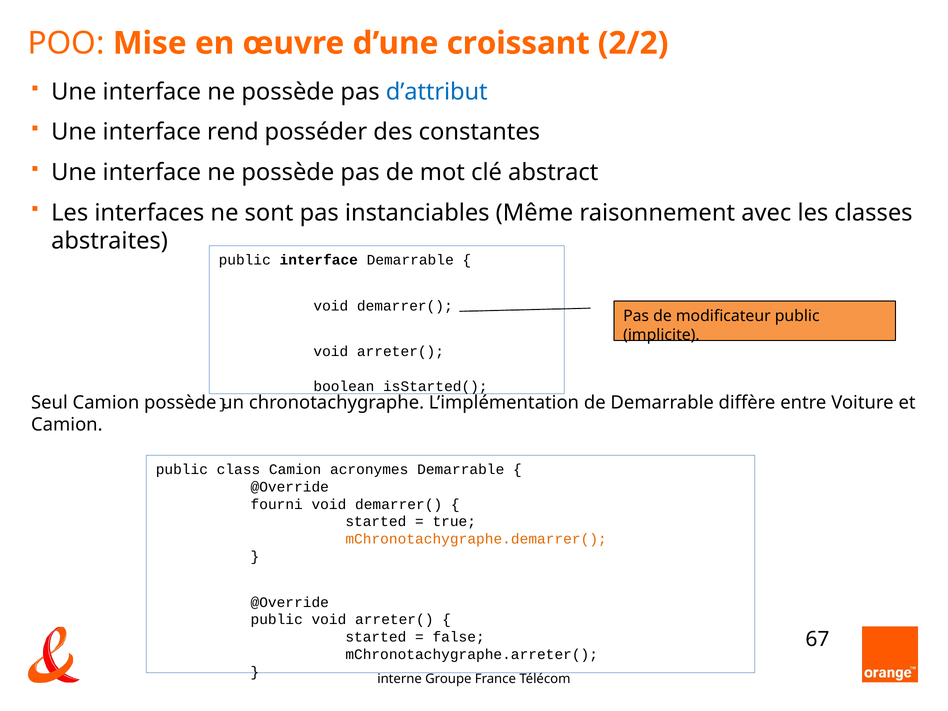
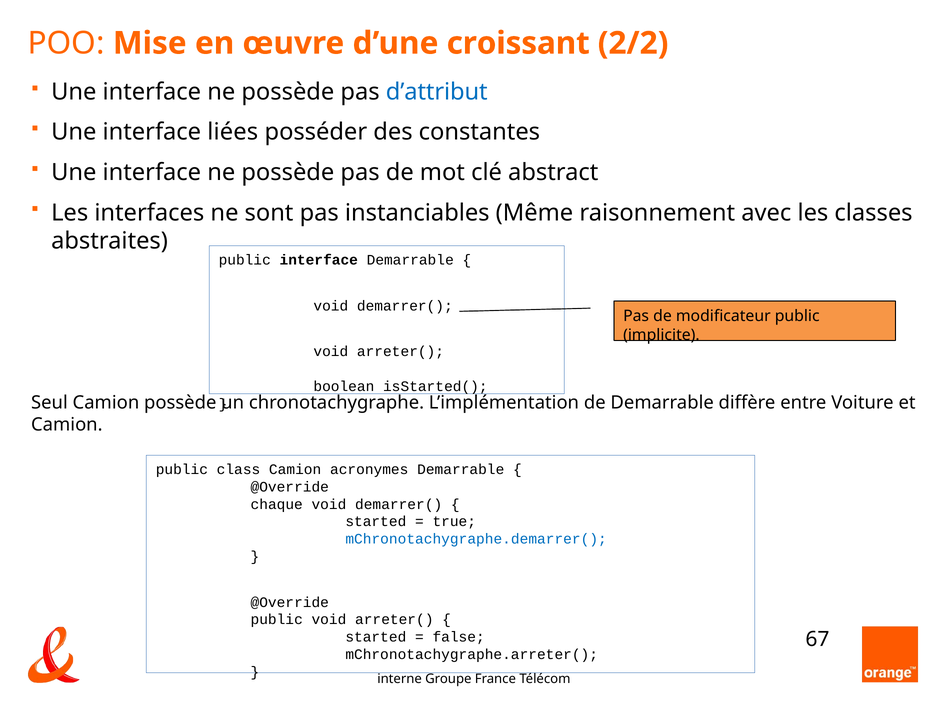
rend: rend -> liées
fourni: fourni -> chaque
mChronotachygraphe.demarrer( colour: orange -> blue
